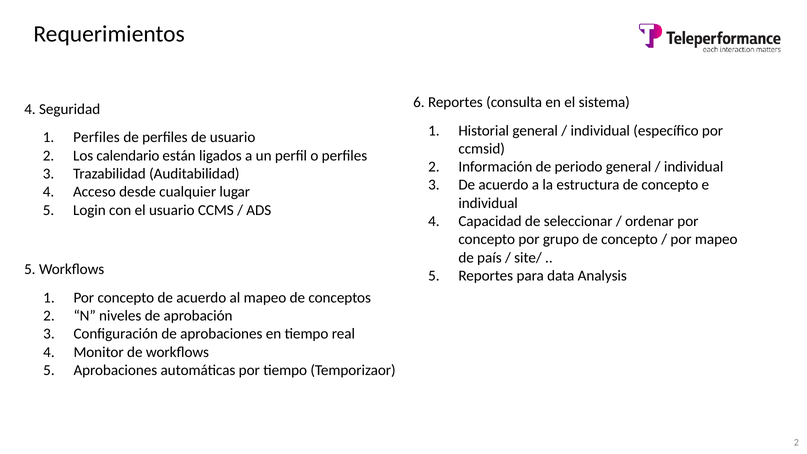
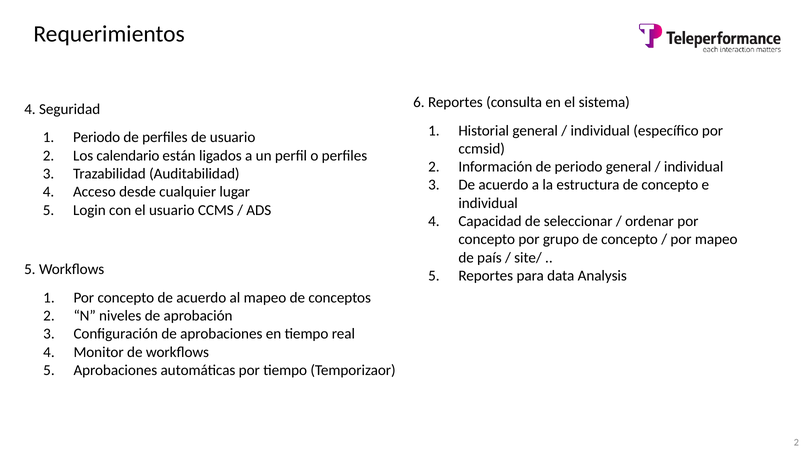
Perfiles at (96, 137): Perfiles -> Periodo
